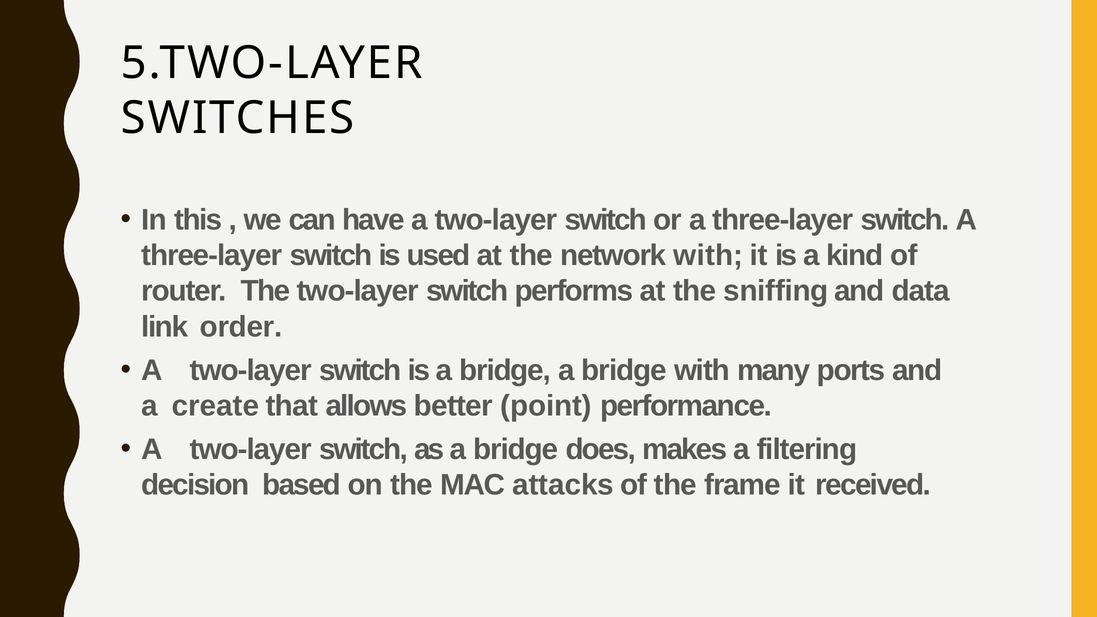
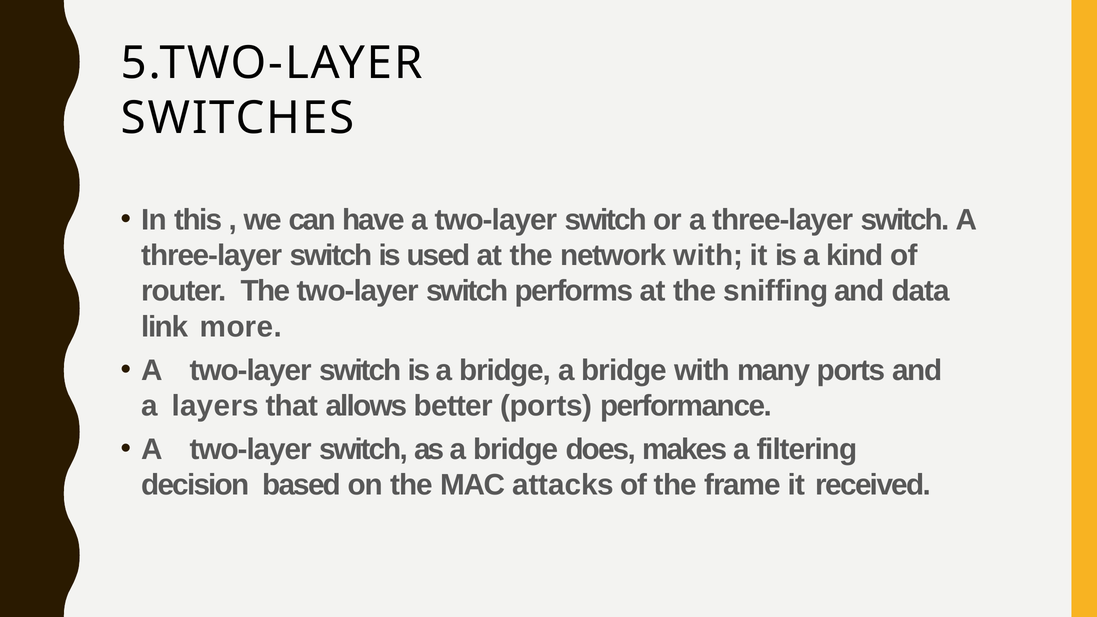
order: order -> more
create: create -> layers
better point: point -> ports
